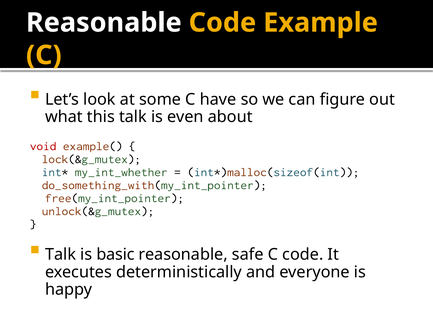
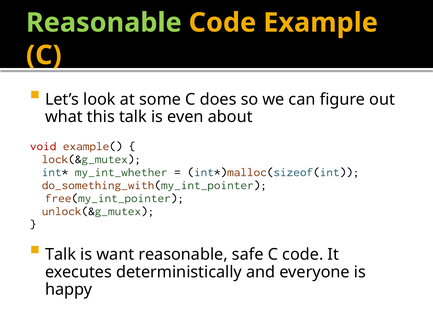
Reasonable at (104, 23) colour: white -> light green
have: have -> does
basic: basic -> want
